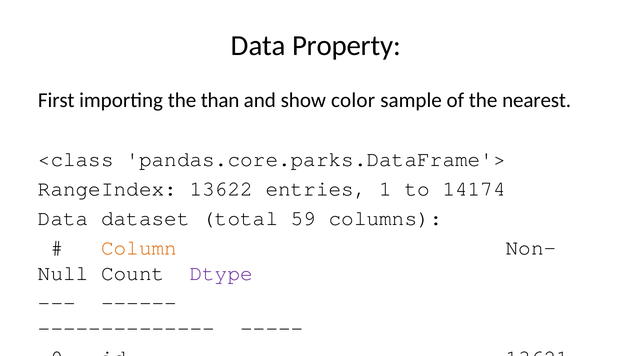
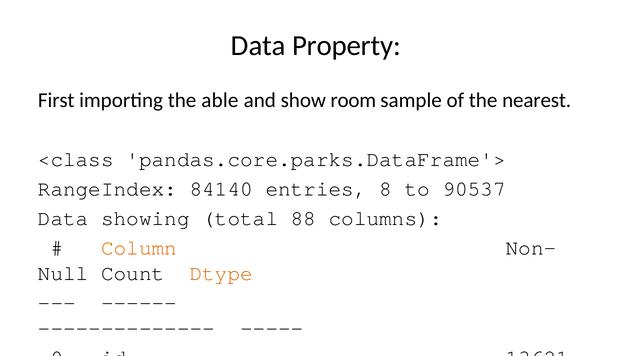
the than: than -> able
color: color -> room
13622: 13622 -> 84140
entries 1: 1 -> 8
14174: 14174 -> 90537
dataset: dataset -> showing
59: 59 -> 88
Dtype colour: purple -> orange
